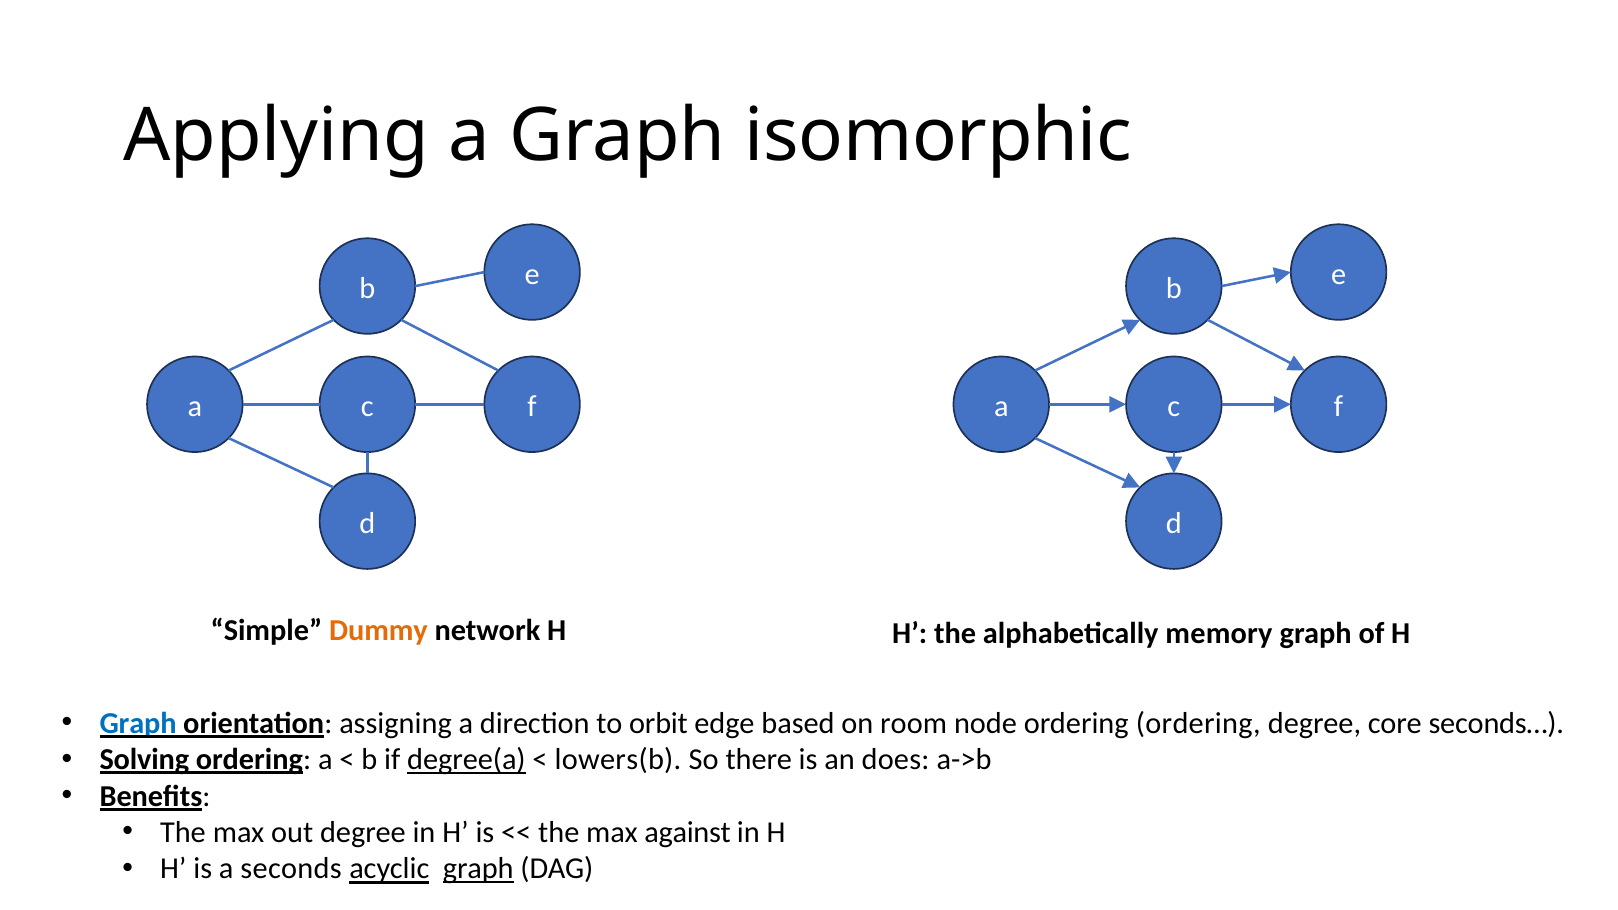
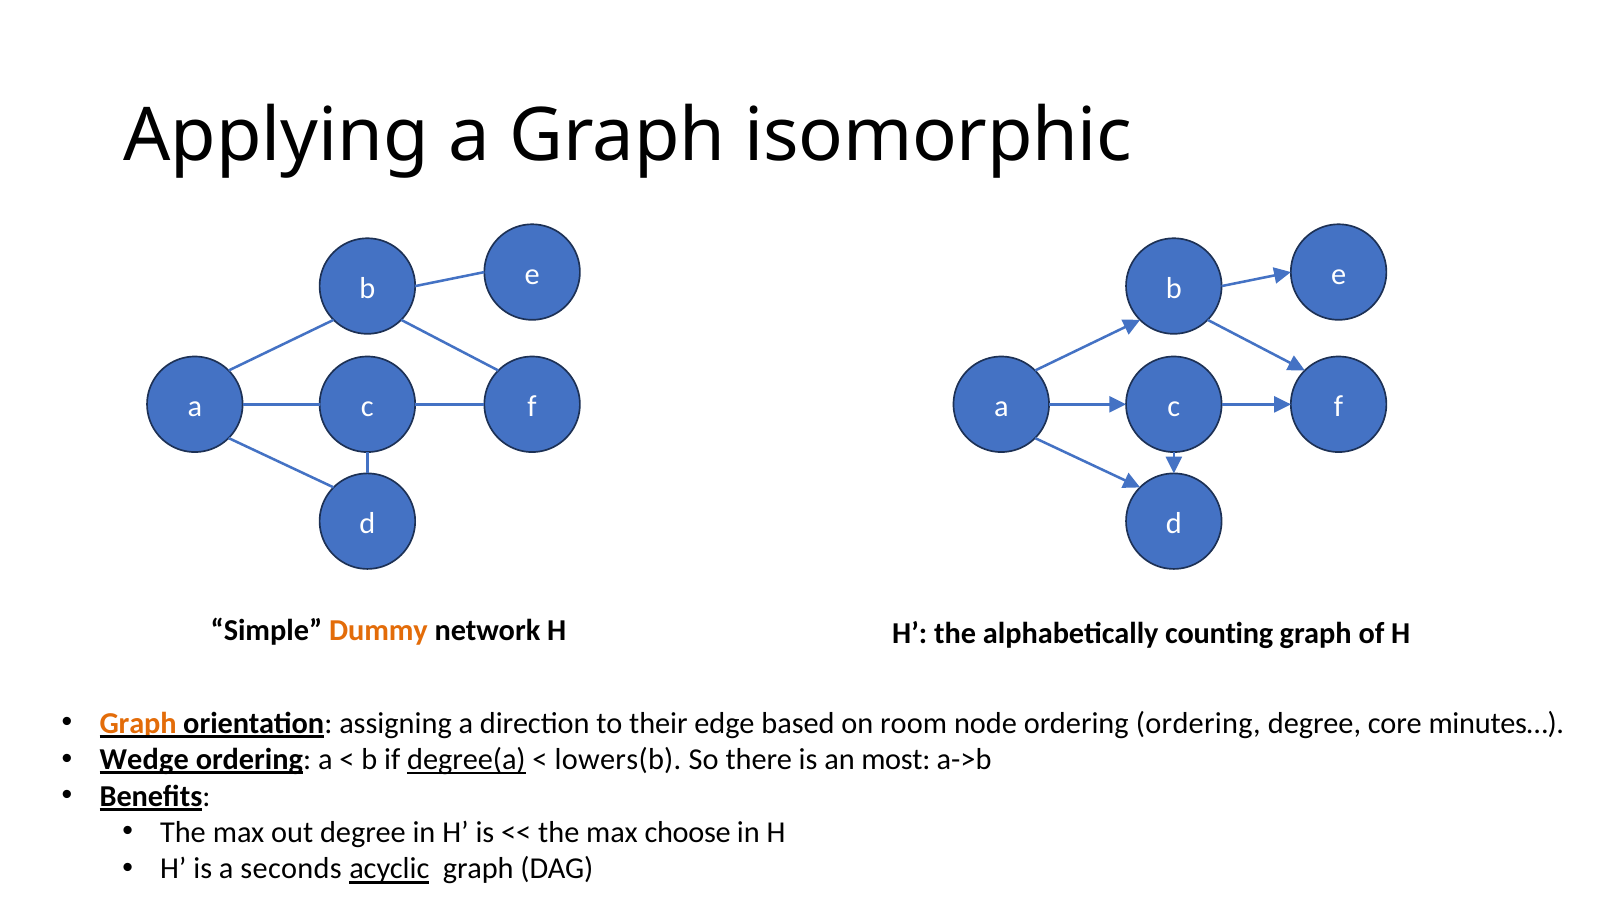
memory: memory -> counting
Graph at (138, 723) colour: blue -> orange
orbit: orbit -> their
seconds…: seconds… -> minutes…
Solving: Solving -> Wedge
does: does -> most
against: against -> choose
graph at (478, 869) underline: present -> none
